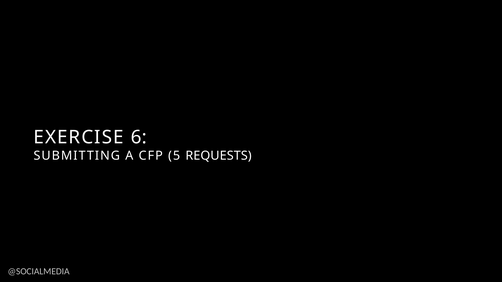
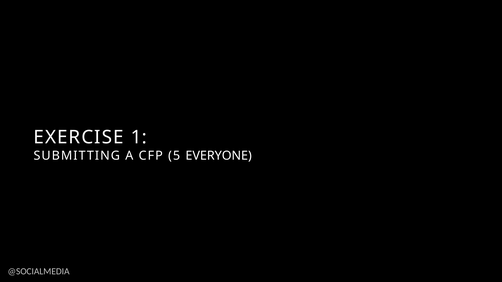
6: 6 -> 1
REQUESTS: REQUESTS -> EVERYONE
